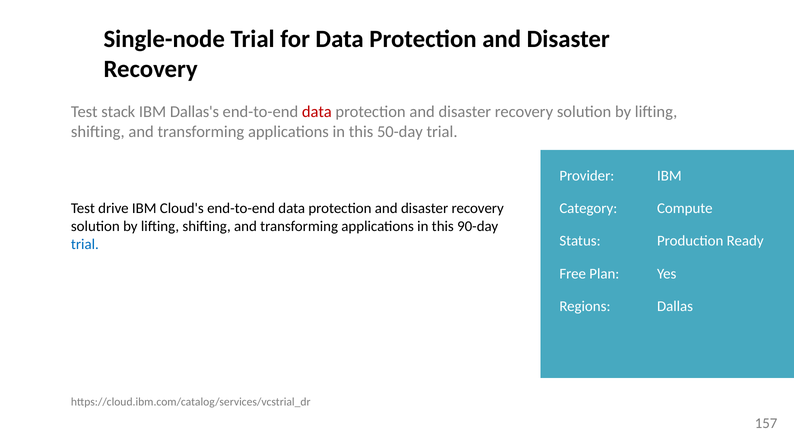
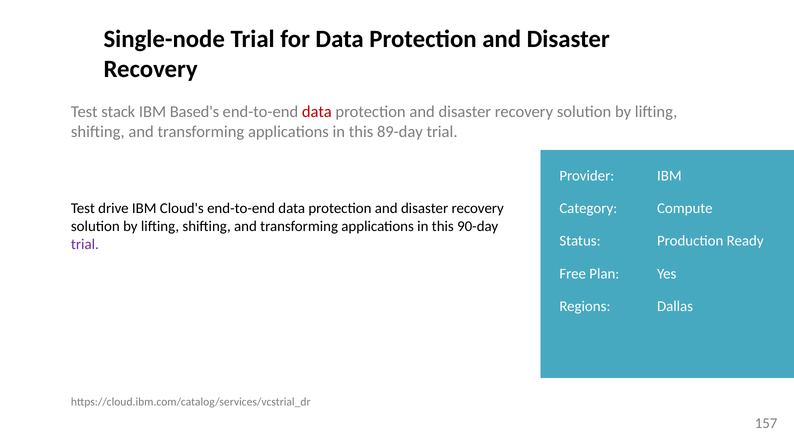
Dallas's: Dallas's -> Based's
50-day: 50-day -> 89-day
trial at (85, 244) colour: blue -> purple
